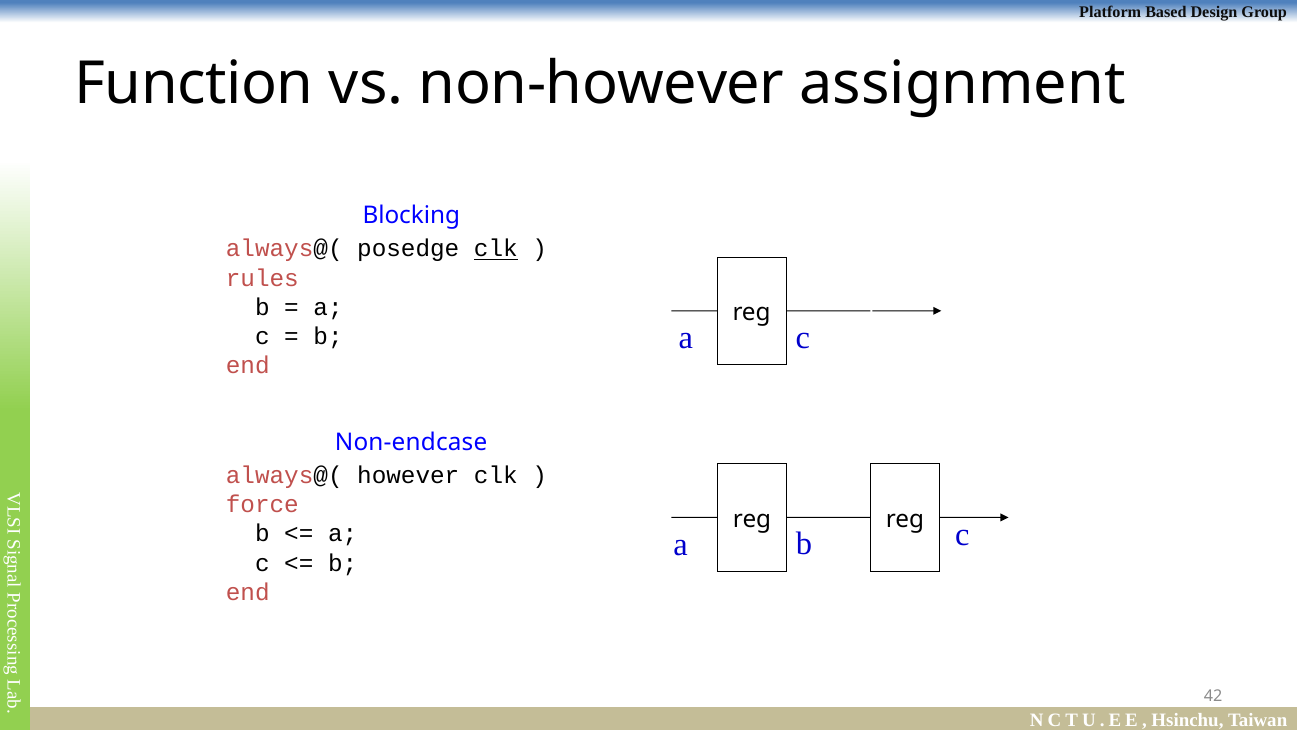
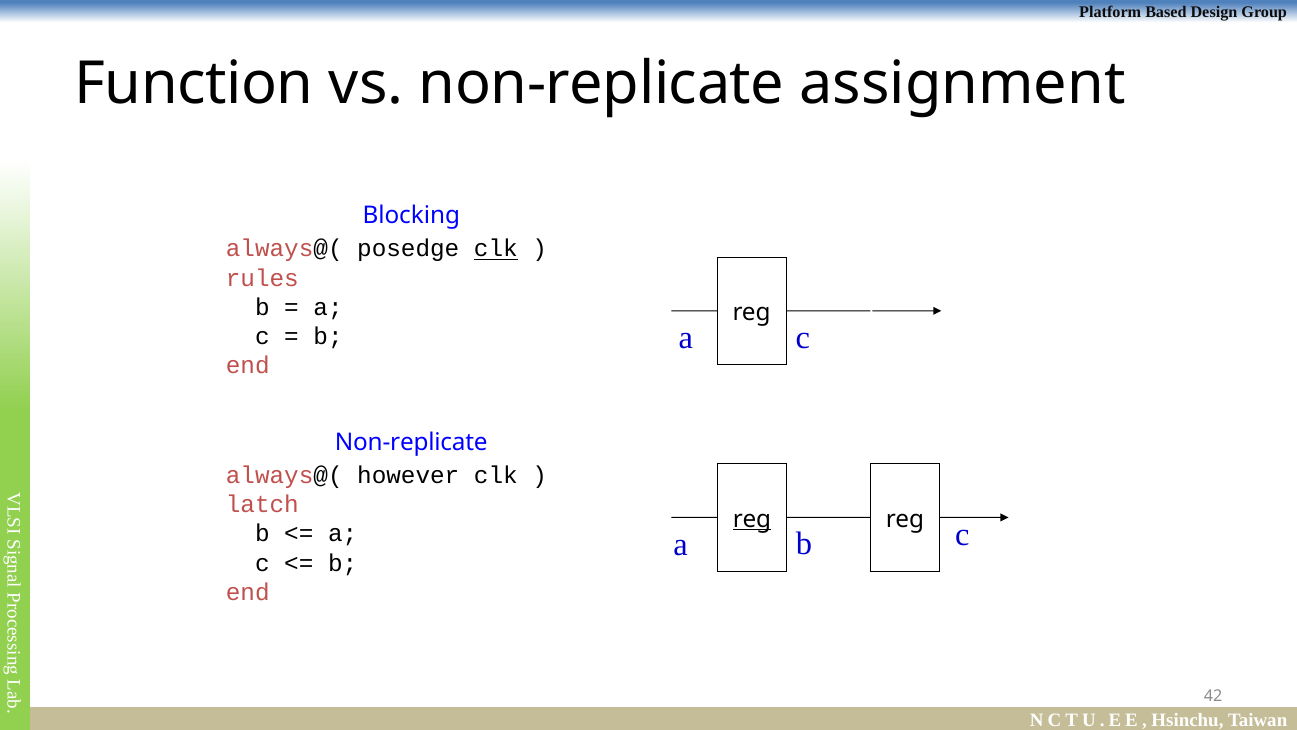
vs non-however: non-however -> non-replicate
Non-endcase at (411, 442): Non-endcase -> Non-replicate
force: force -> latch
reg at (752, 519) underline: none -> present
